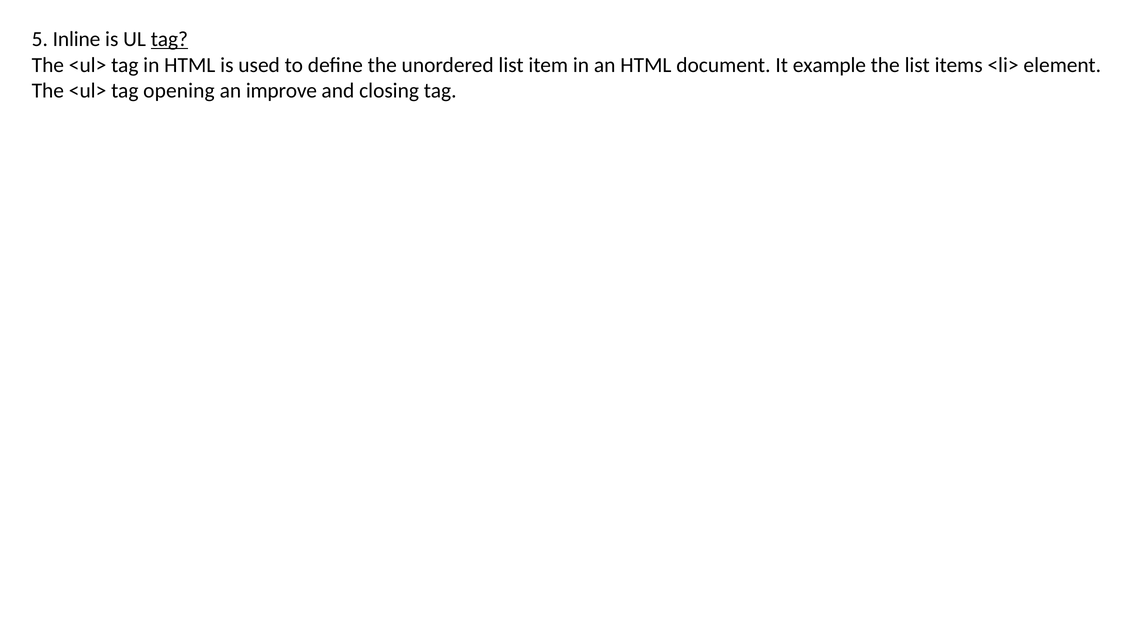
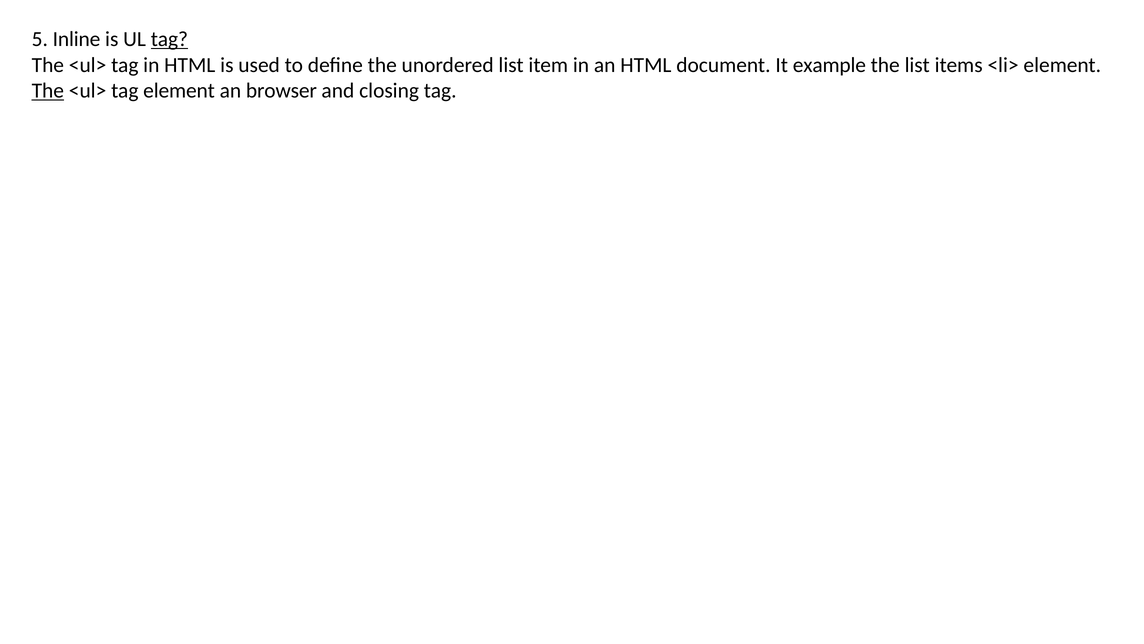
The at (48, 91) underline: none -> present
tag opening: opening -> element
improve: improve -> browser
